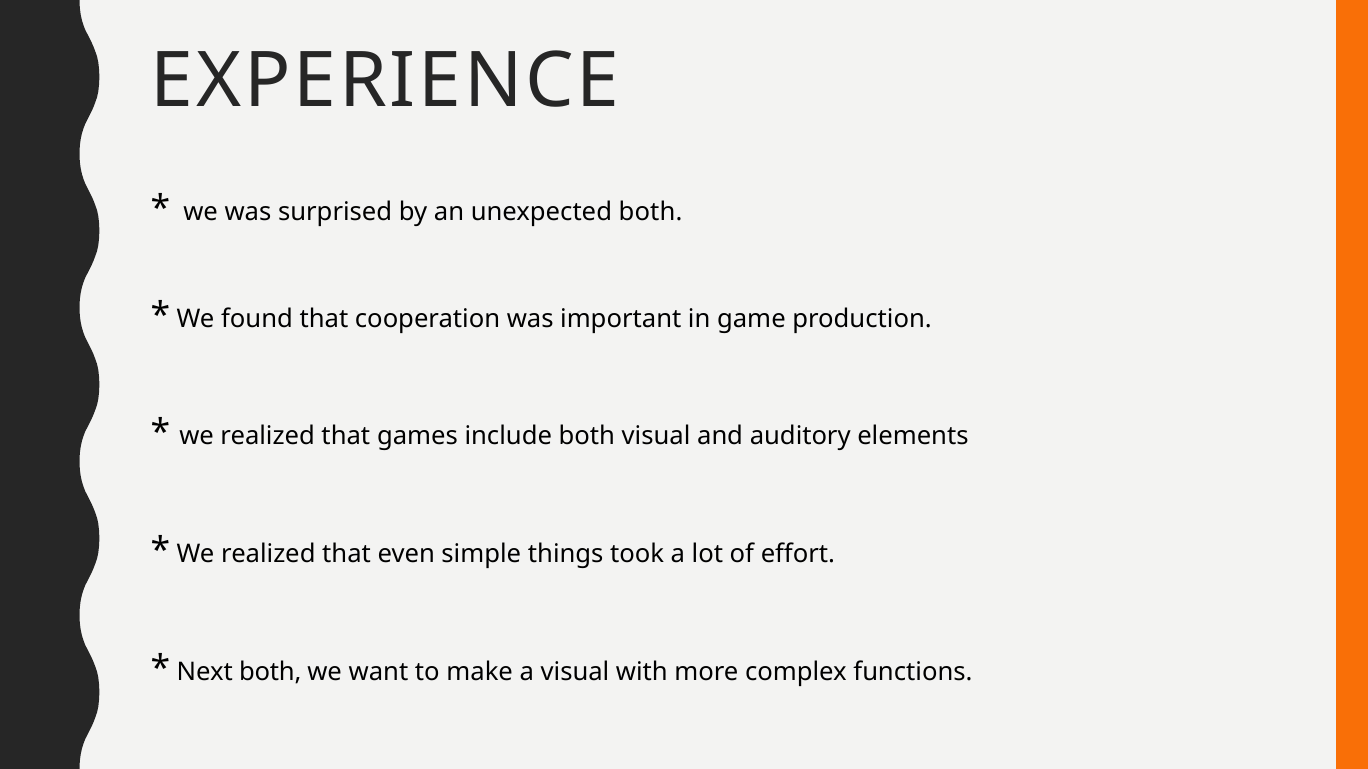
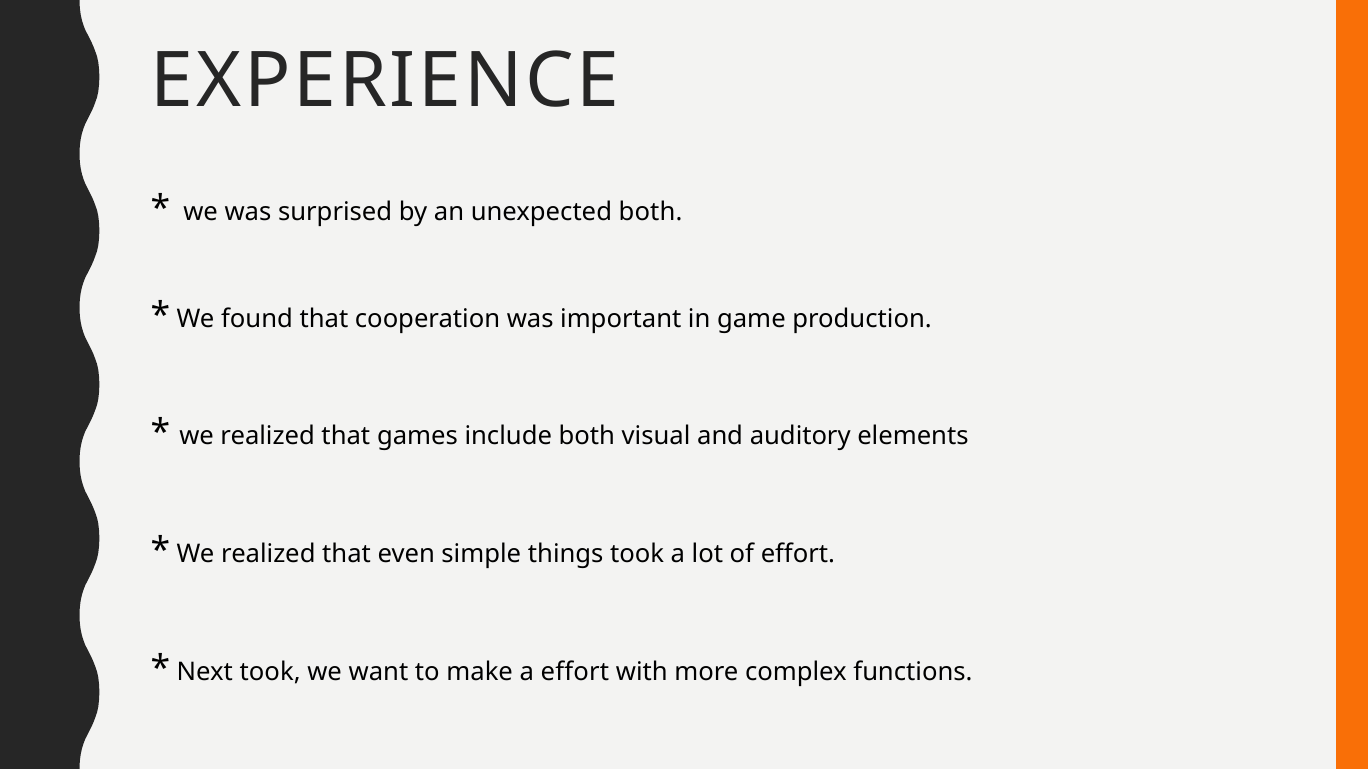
Next both: both -> took
a visual: visual -> effort
